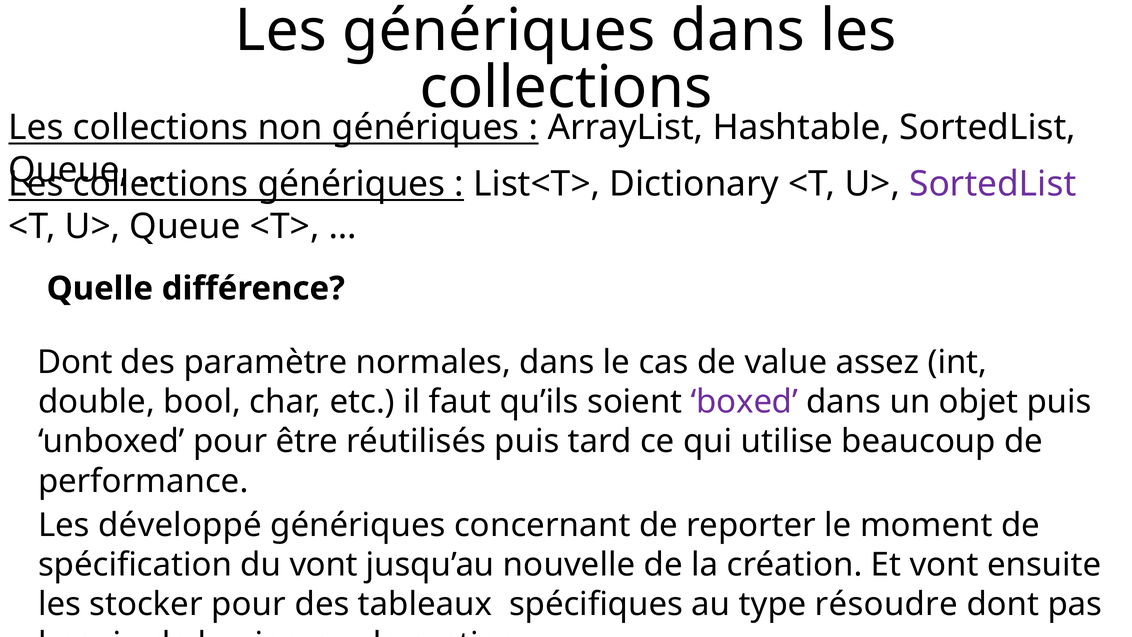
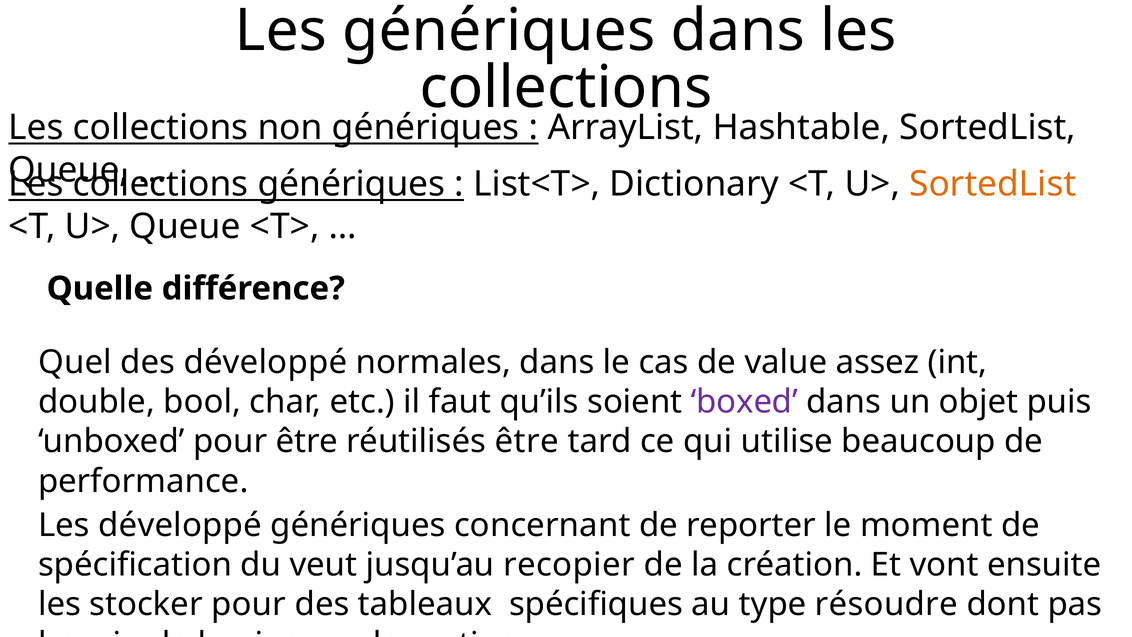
SortedList at (993, 184) colour: purple -> orange
Dont at (75, 362): Dont -> Quel
des paramètre: paramètre -> développé
réutilisés puis: puis -> être
du vont: vont -> veut
nouvelle: nouvelle -> recopier
